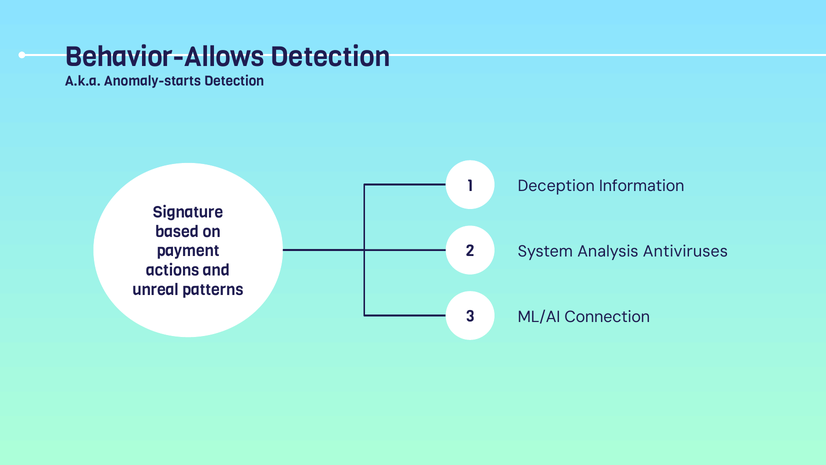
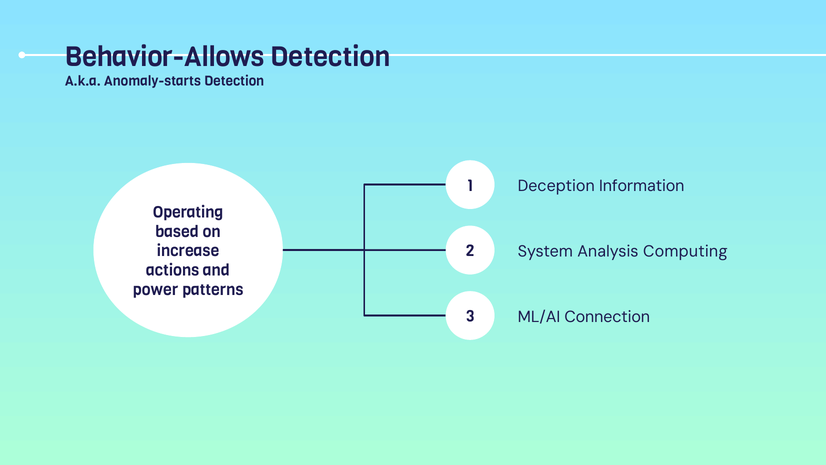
Signature: Signature -> Operating
payment: payment -> increase
Antiviruses: Antiviruses -> Computing
unreal: unreal -> power
